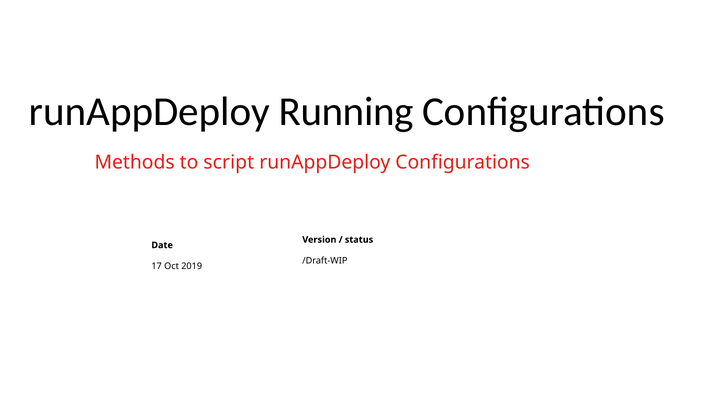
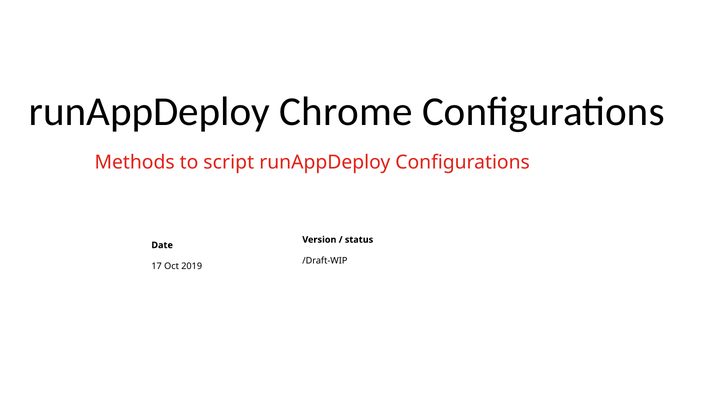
Running: Running -> Chrome
